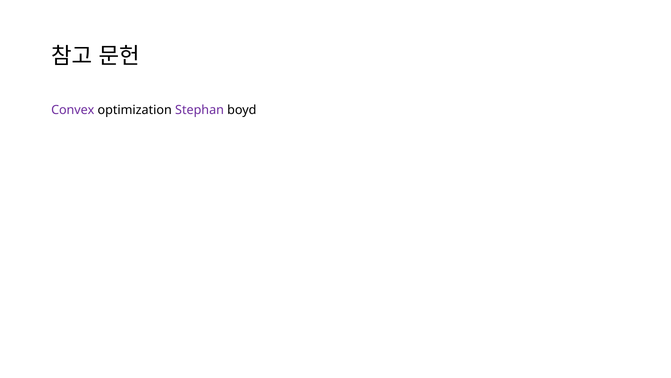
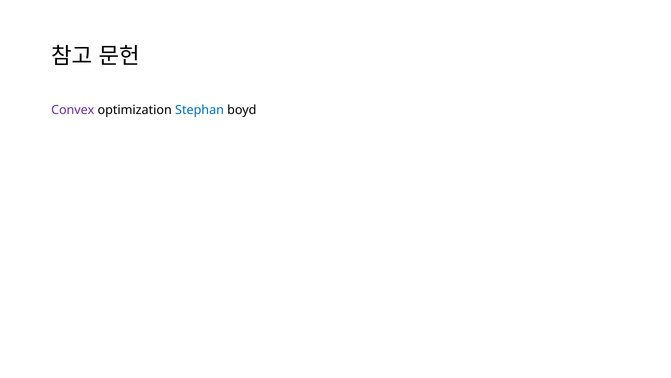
Stephan colour: purple -> blue
